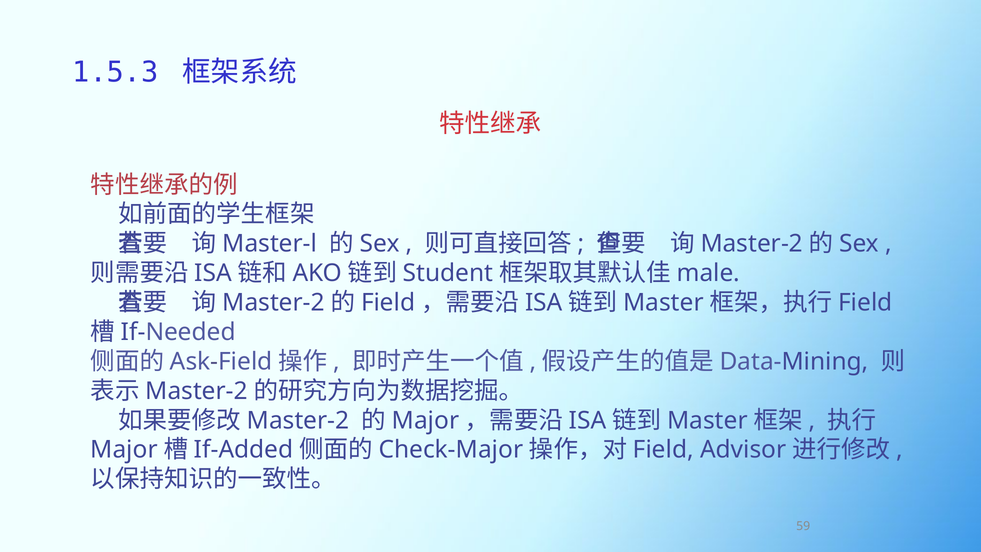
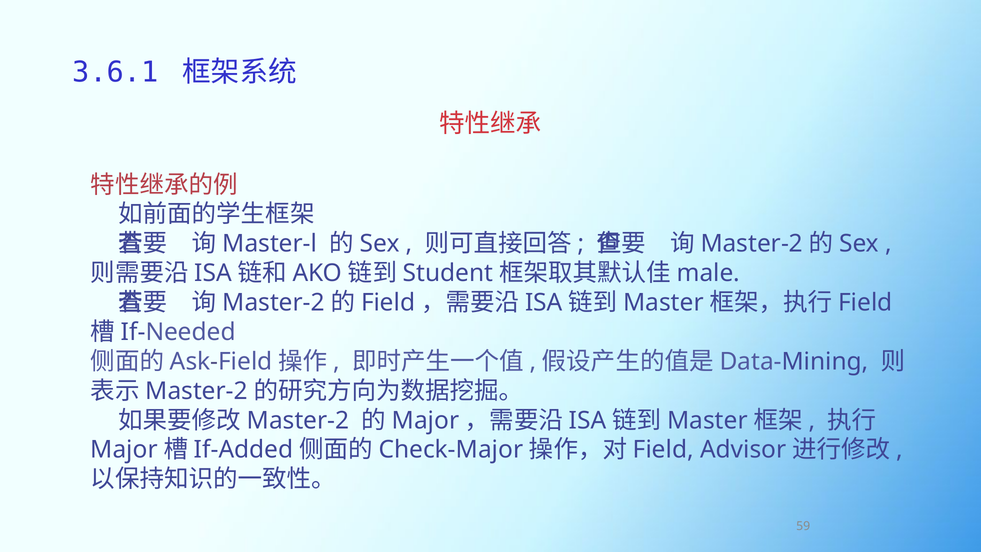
1.5.3: 1.5.3 -> 3.6.1
